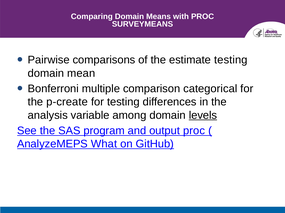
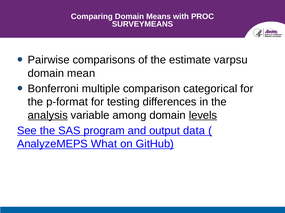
estimate testing: testing -> varpsu
p-create: p-create -> p-format
analysis underline: none -> present
output proc: proc -> data
